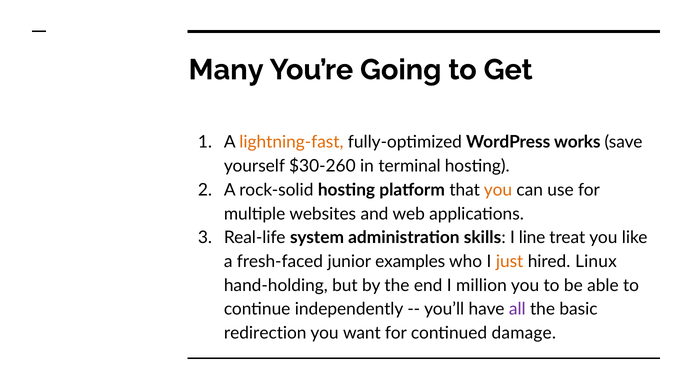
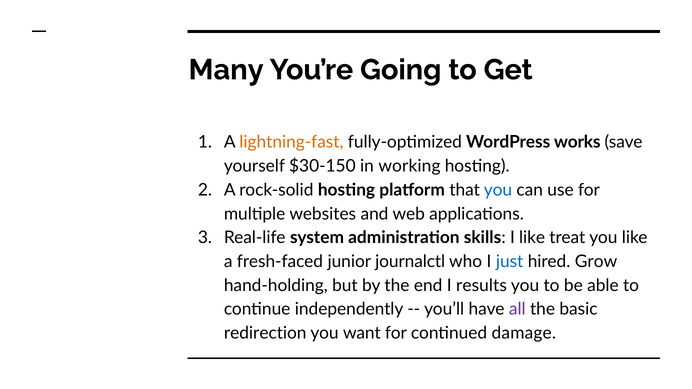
$30-260: $30-260 -> $30-150
terminal: terminal -> working
you at (498, 190) colour: orange -> blue
I line: line -> like
examples: examples -> journalctl
just colour: orange -> blue
Linux: Linux -> Grow
million: million -> results
